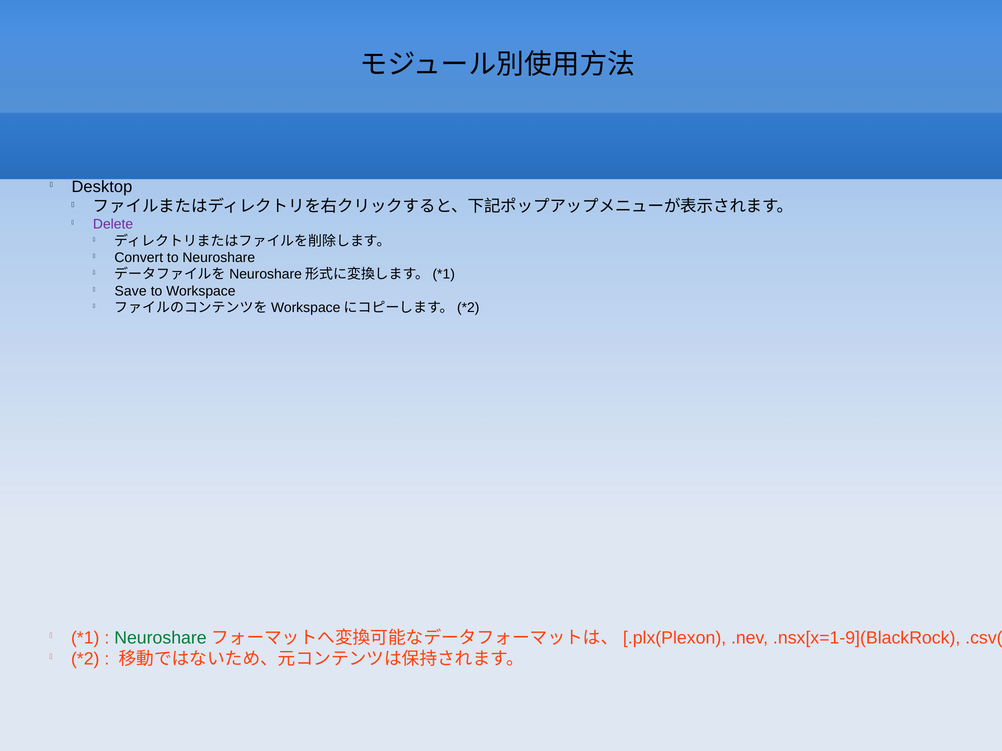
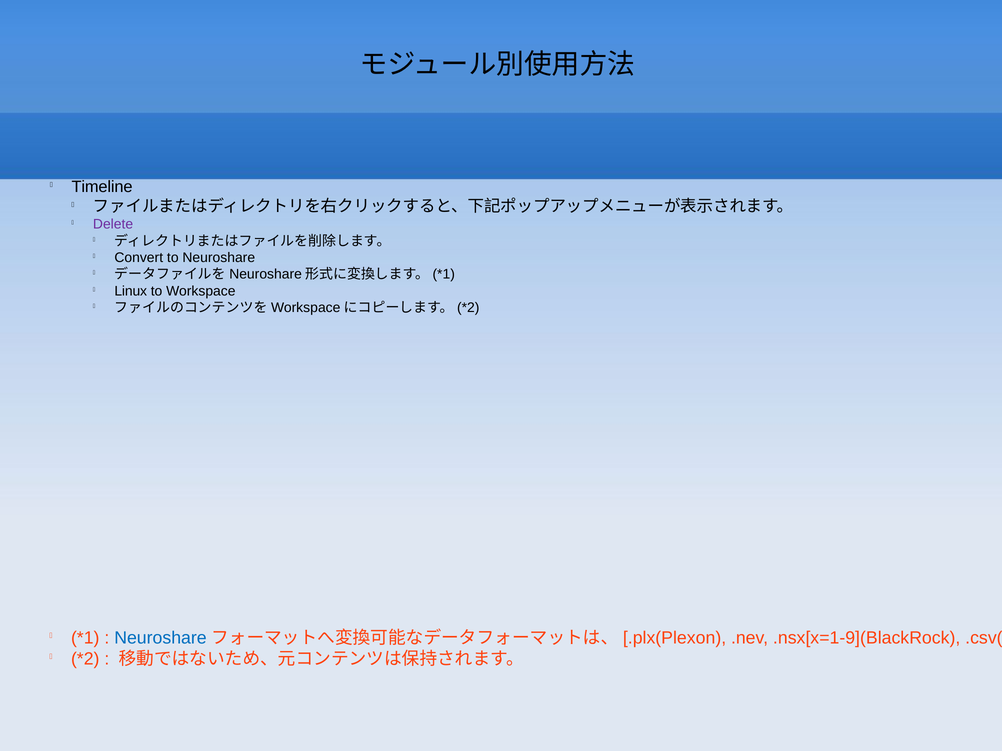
Desktop: Desktop -> Timeline
Save: Save -> Linux
Neuroshare at (160, 638) colour: green -> blue
